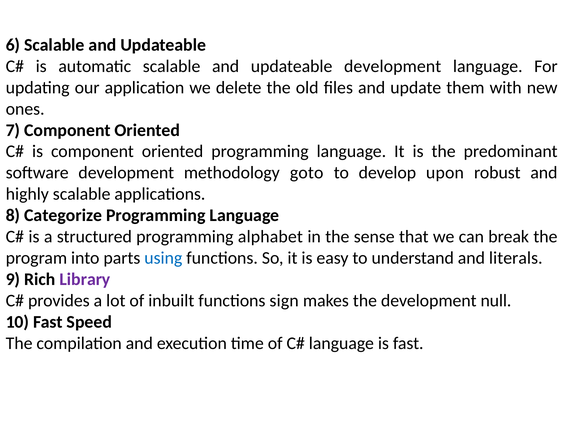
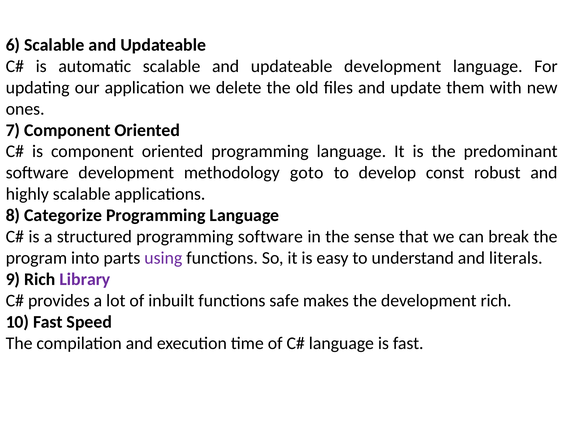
upon: upon -> const
programming alphabet: alphabet -> software
using colour: blue -> purple
sign: sign -> safe
development null: null -> rich
